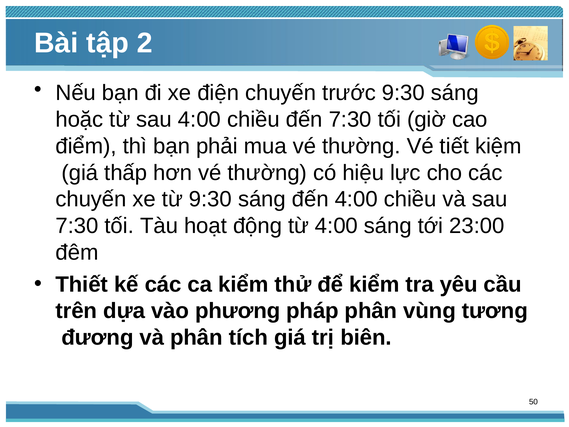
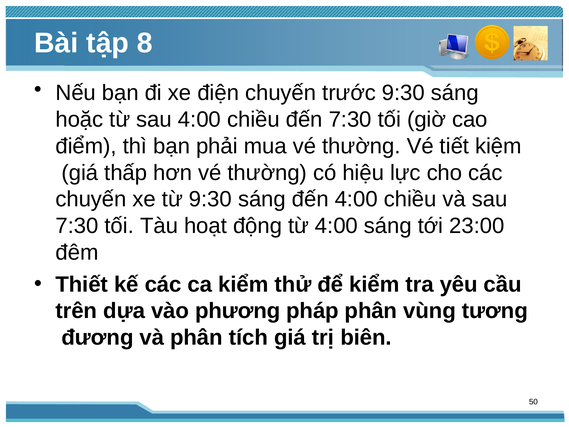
2: 2 -> 8
